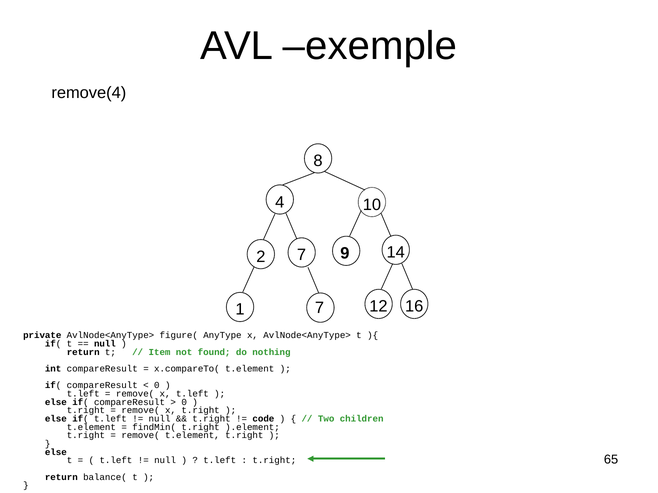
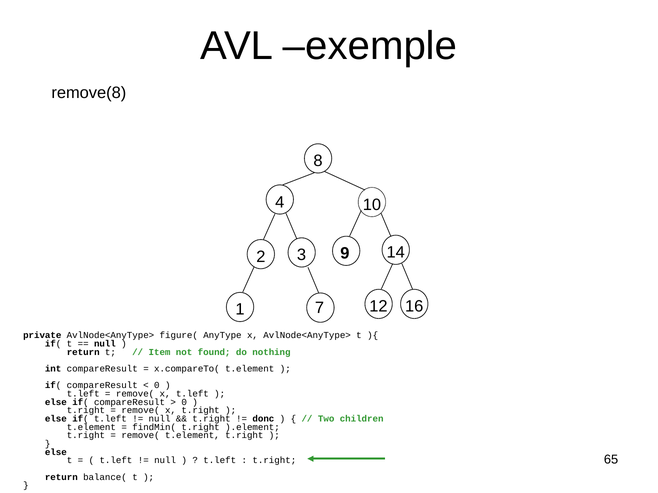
remove(4: remove(4 -> remove(8
2 7: 7 -> 3
code: code -> donc
